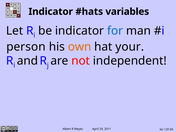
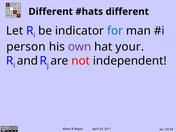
Indicator at (51, 12): Indicator -> Different
variables at (127, 12): variables -> different
own colour: orange -> purple
